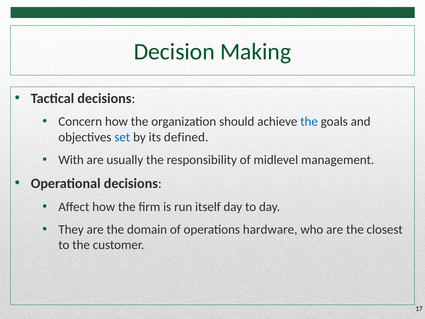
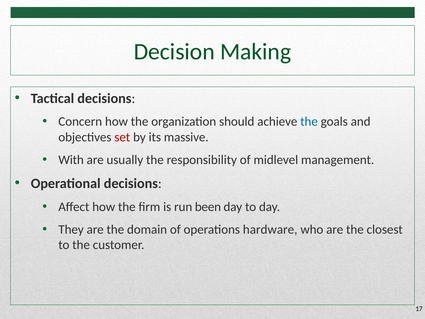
set colour: blue -> red
defined: defined -> massive
itself: itself -> been
